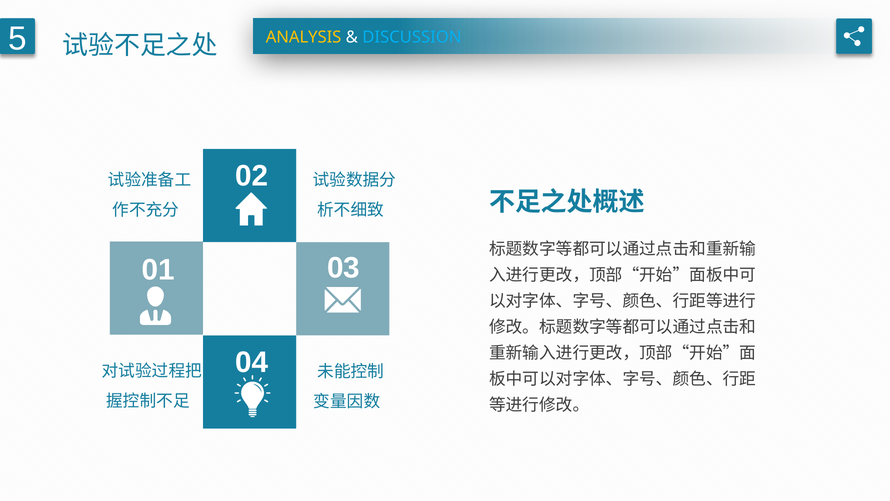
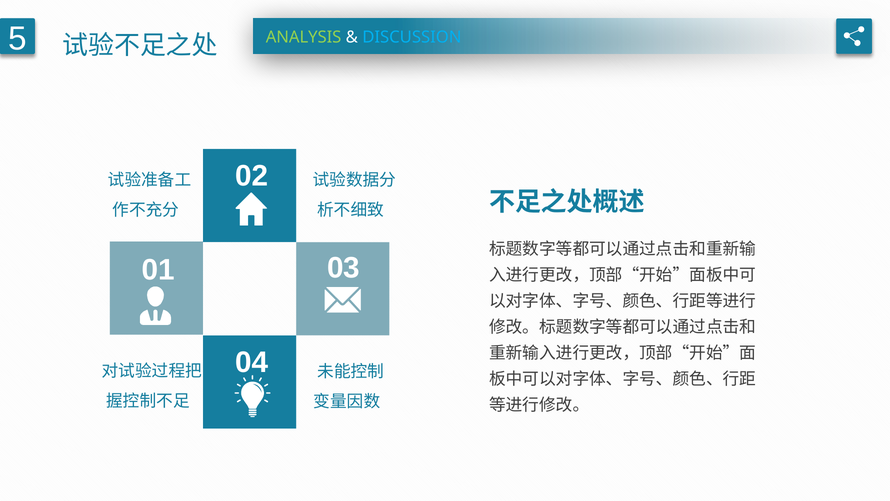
ANALYSIS colour: yellow -> light green
